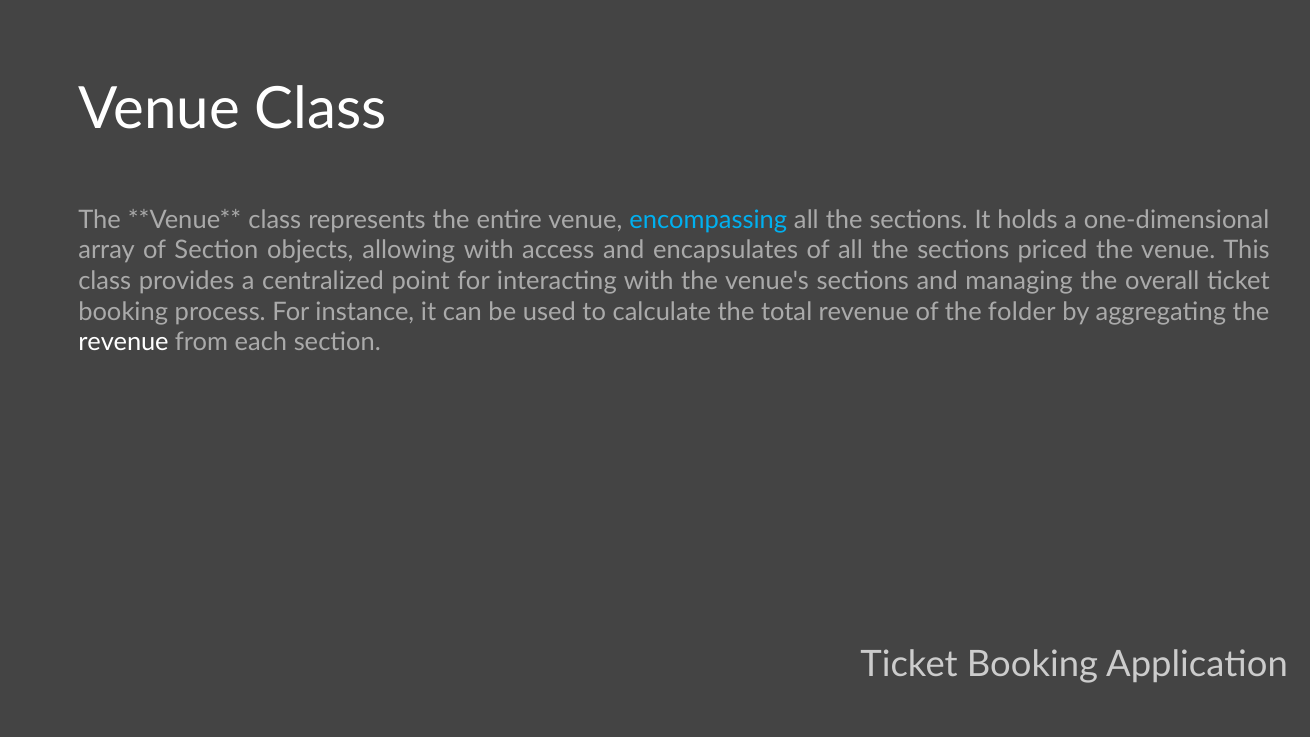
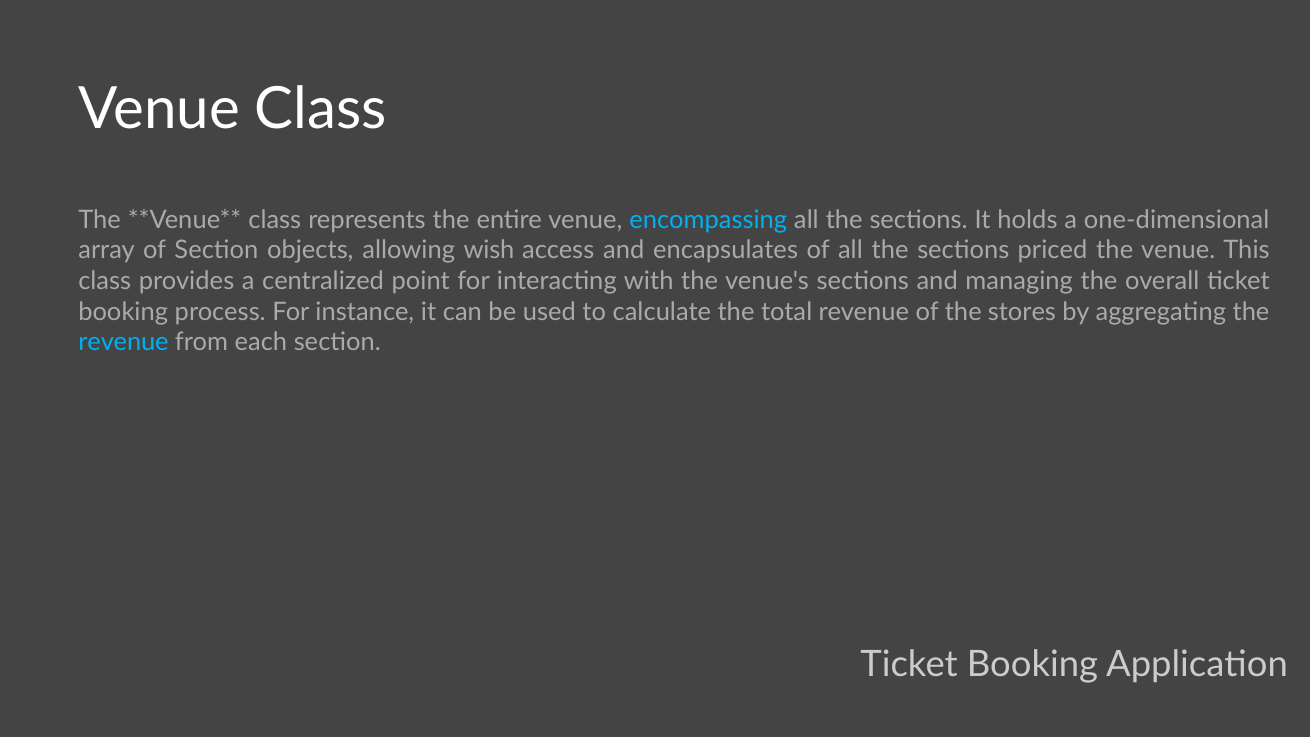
allowing with: with -> wish
folder: folder -> stores
revenue at (123, 342) colour: white -> light blue
